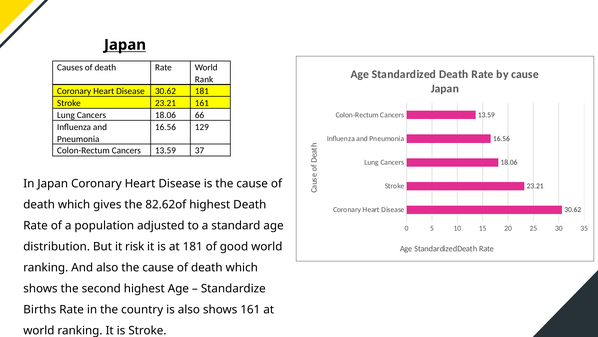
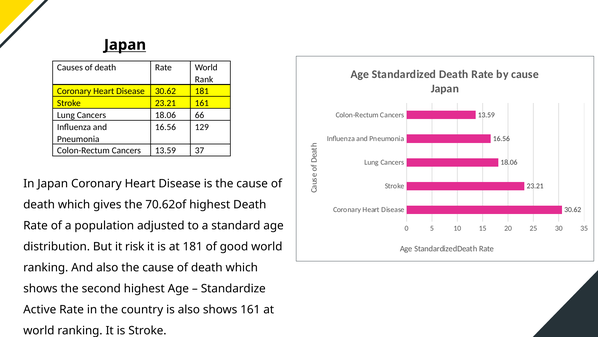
82.62of: 82.62of -> 70.62of
Births: Births -> Active
